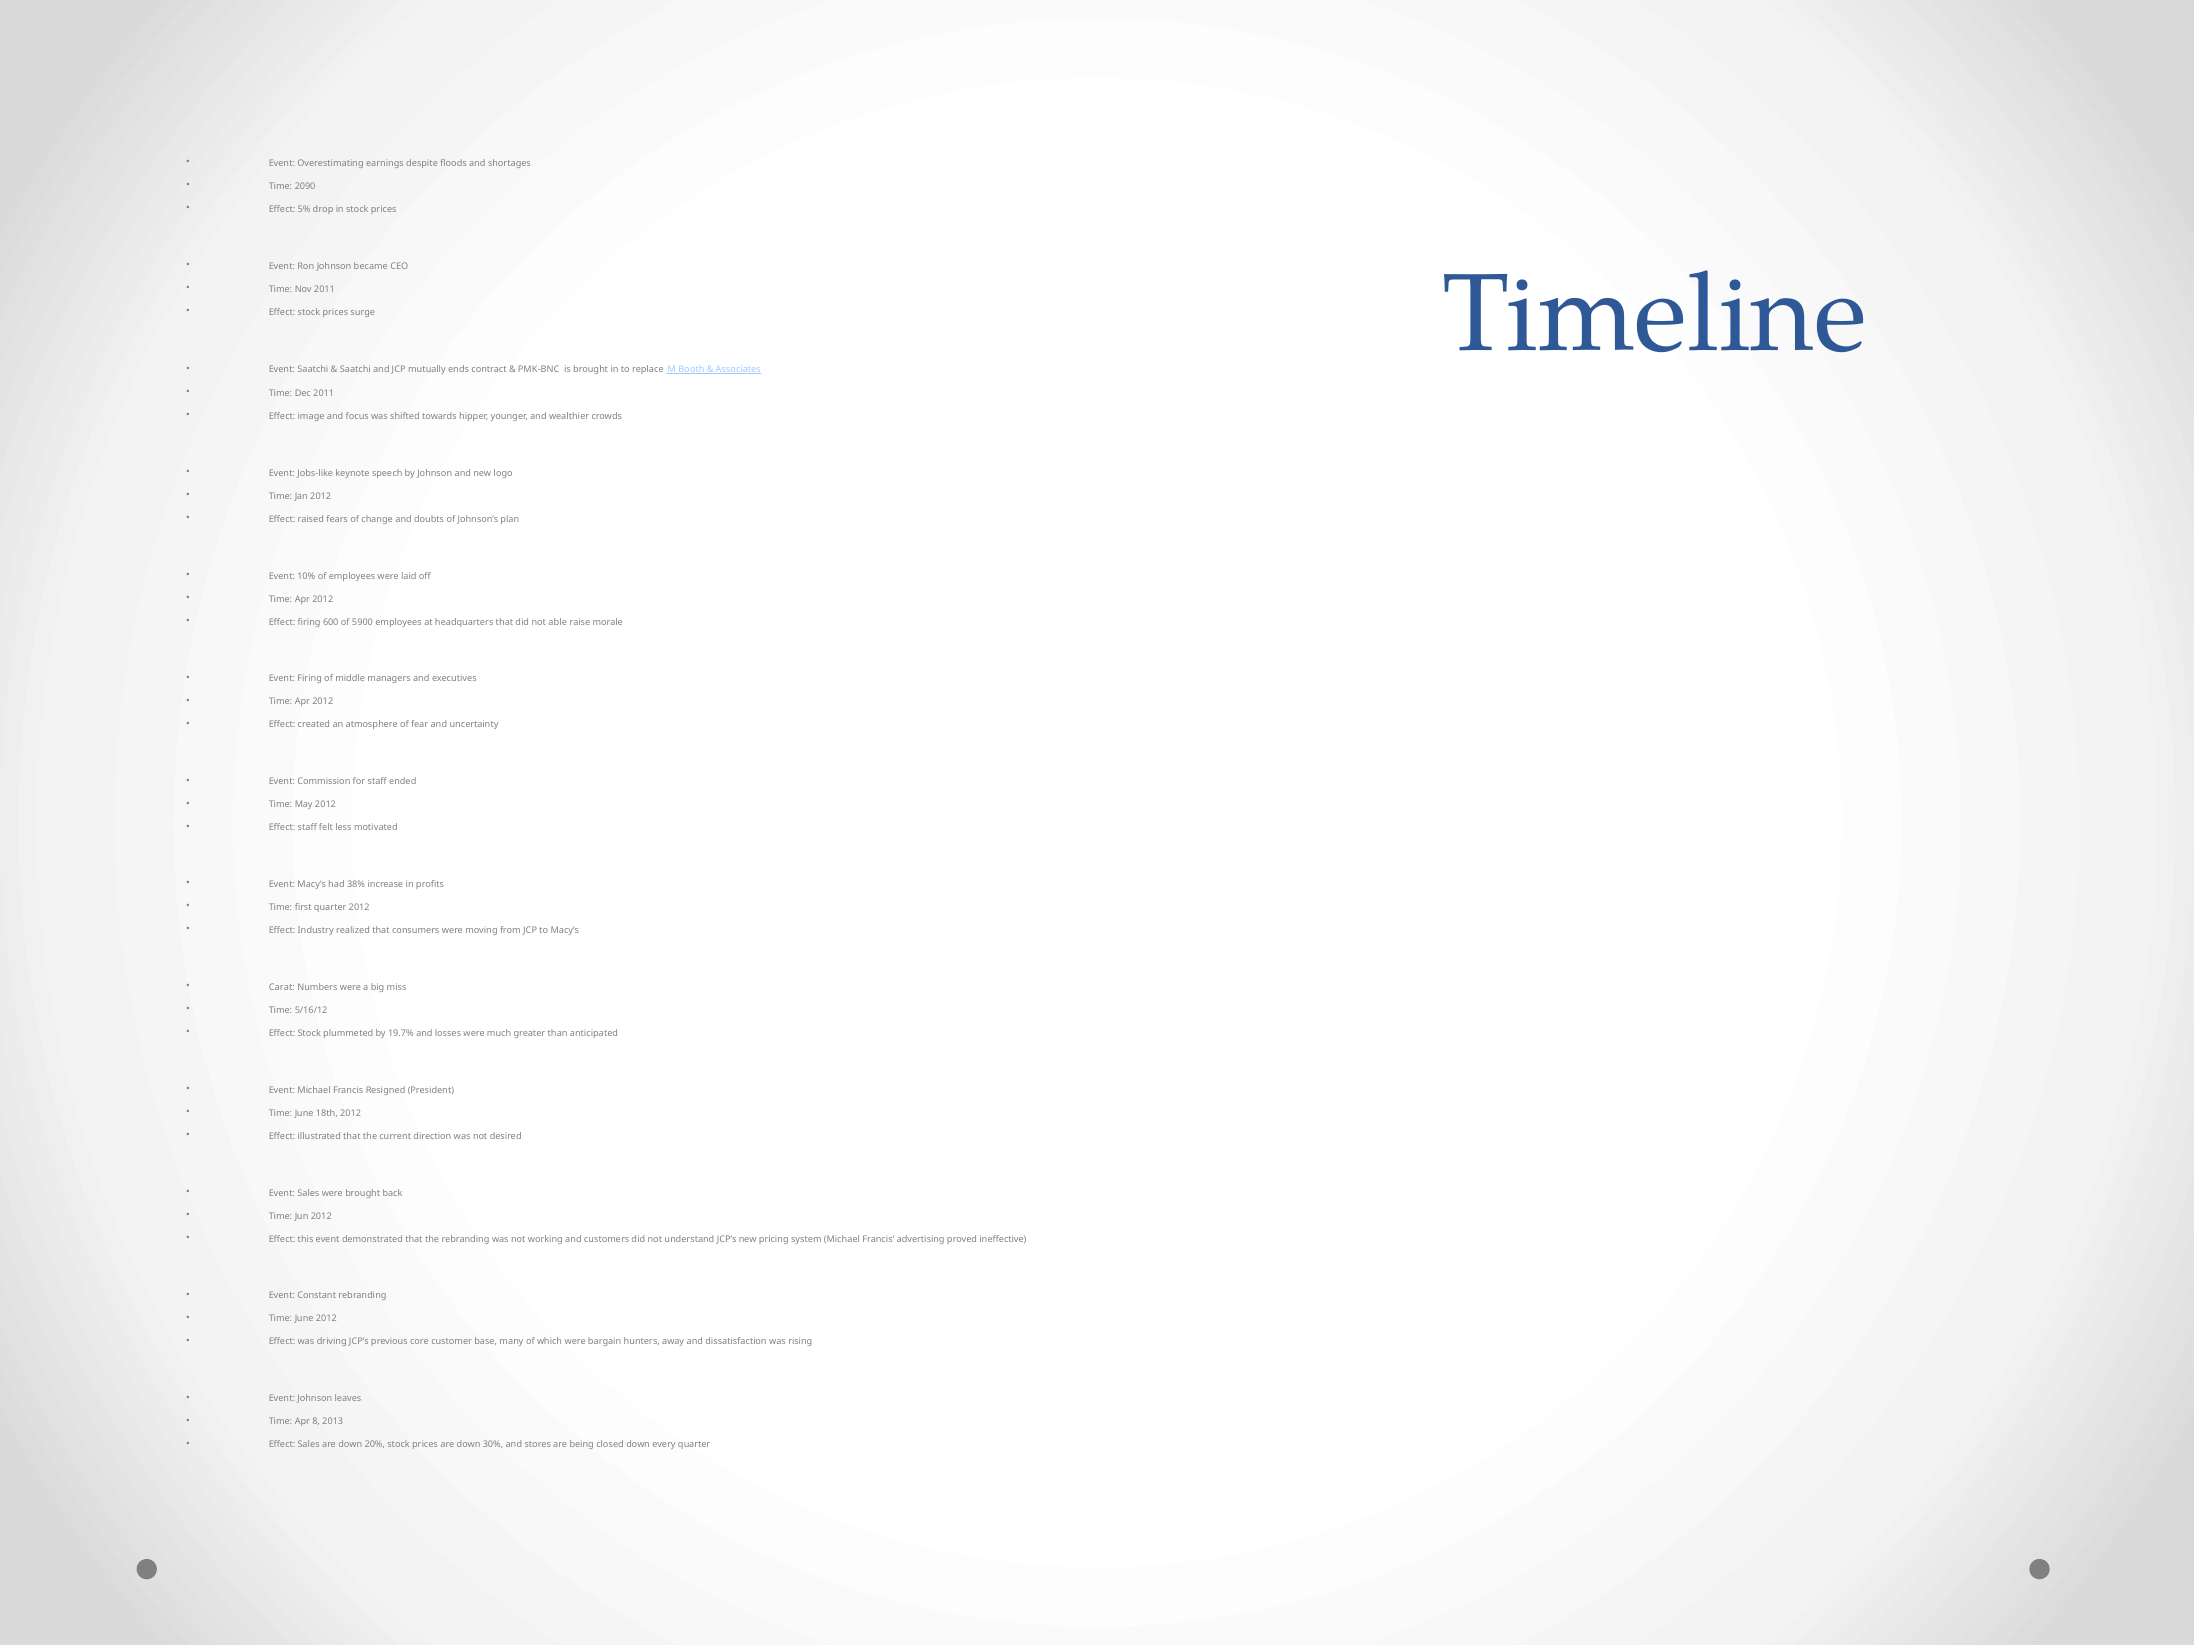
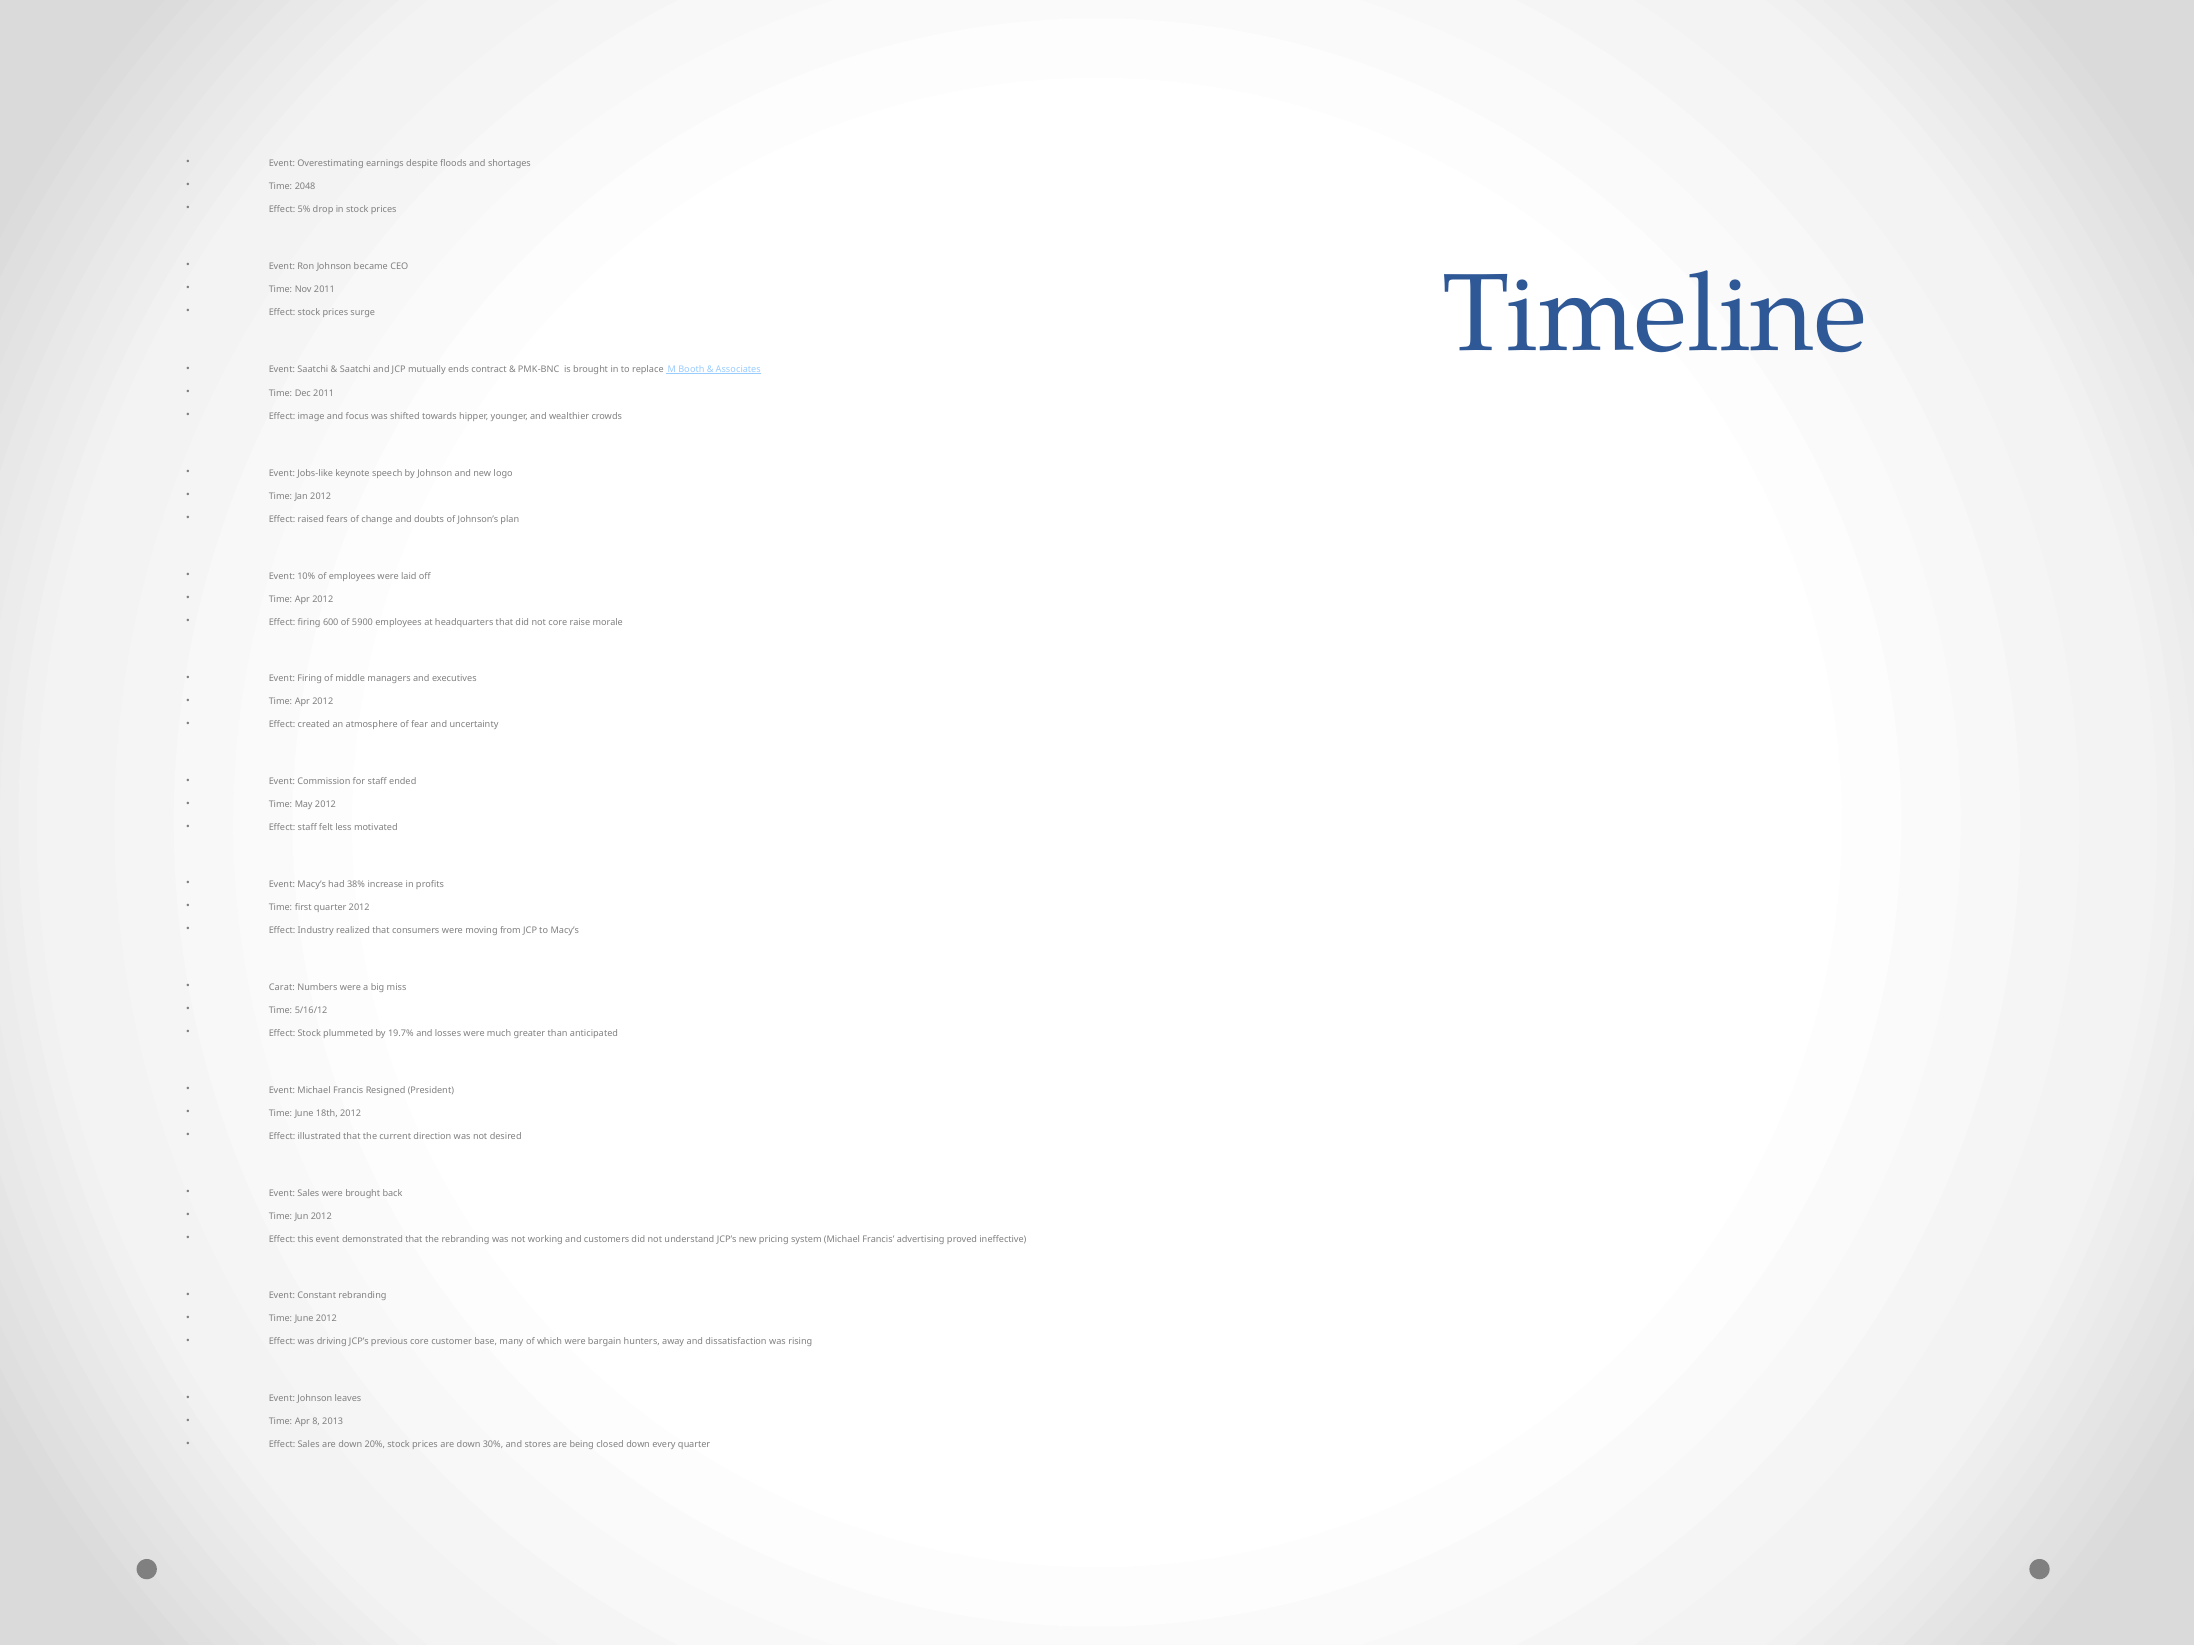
2090: 2090 -> 2048
not able: able -> core
